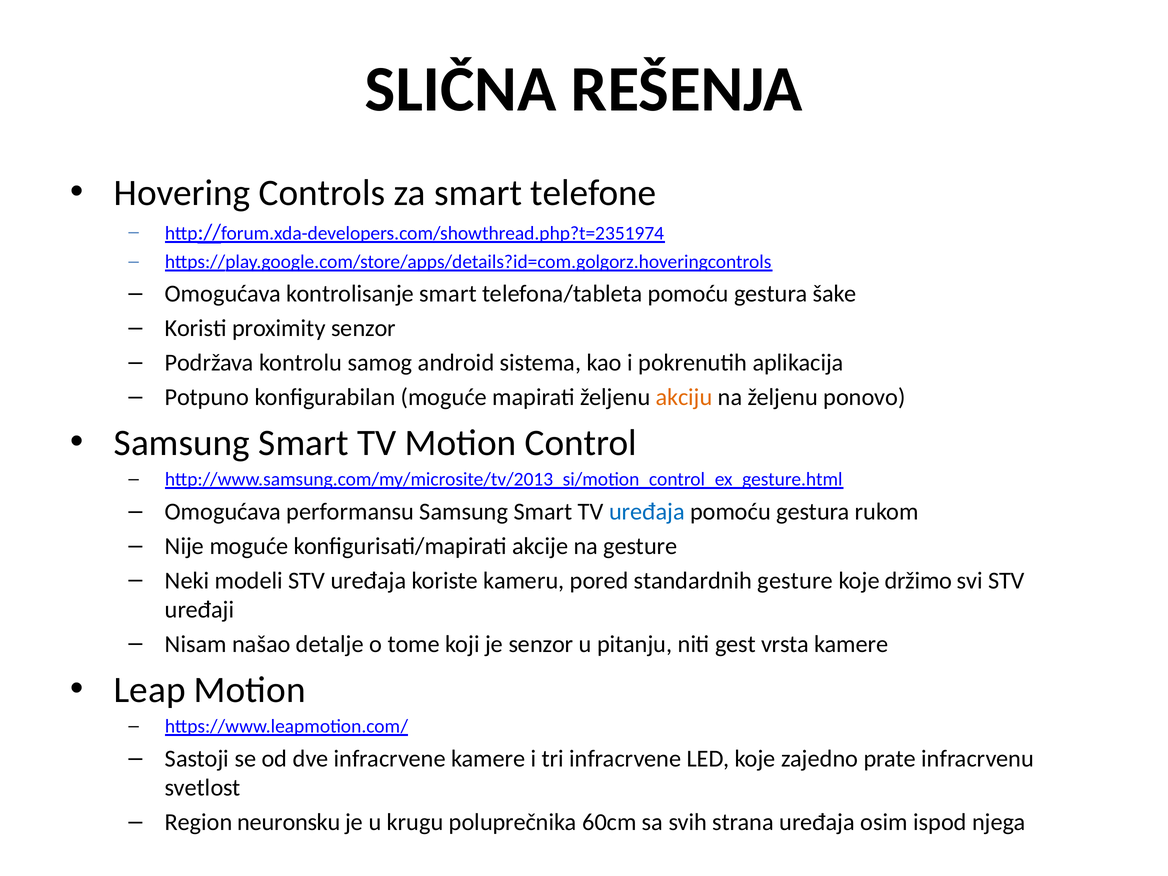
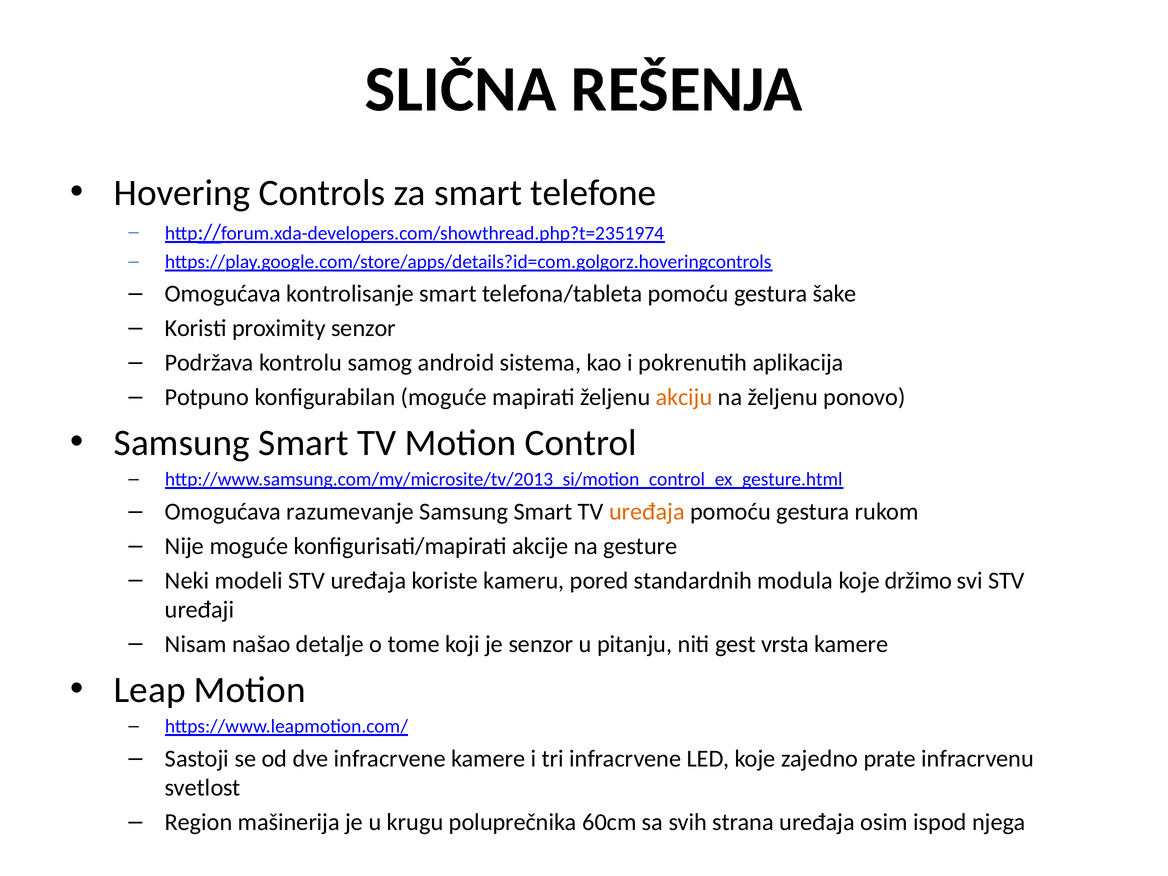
performansu: performansu -> razumevanje
uređaja at (647, 512) colour: blue -> orange
standardnih gesture: gesture -> modula
neuronsku: neuronsku -> mašinerija
